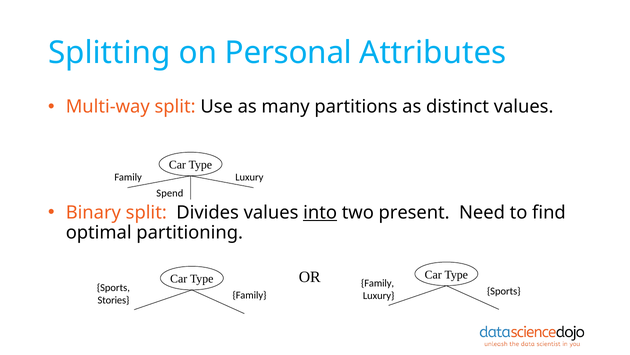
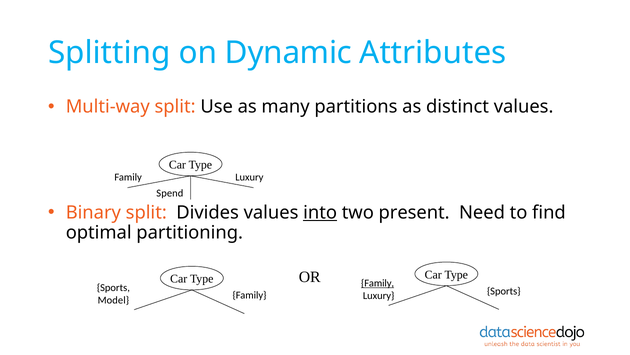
Personal: Personal -> Dynamic
Family at (378, 283) underline: none -> present
Stories: Stories -> Model
